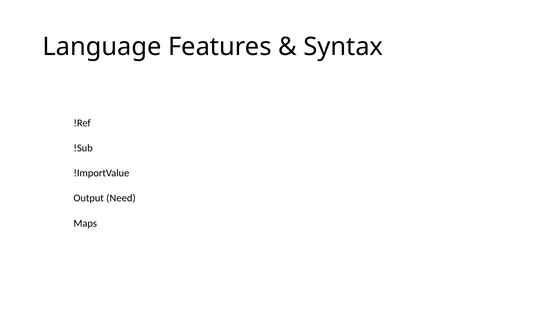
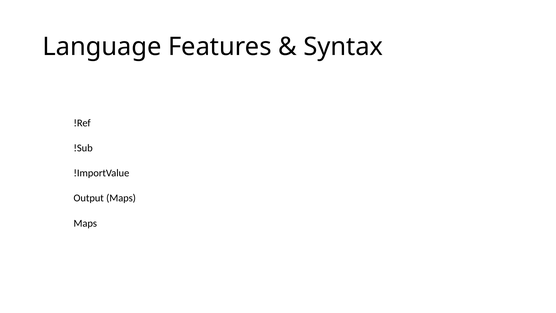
Output Need: Need -> Maps
